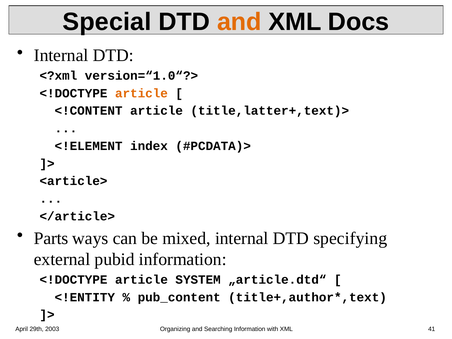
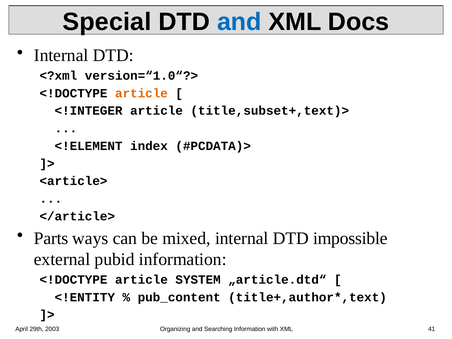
and at (239, 22) colour: orange -> blue
<!CONTENT: <!CONTENT -> <!INTEGER
title,latter+,text)>: title,latter+,text)> -> title,subset+,text)>
specifying: specifying -> impossible
